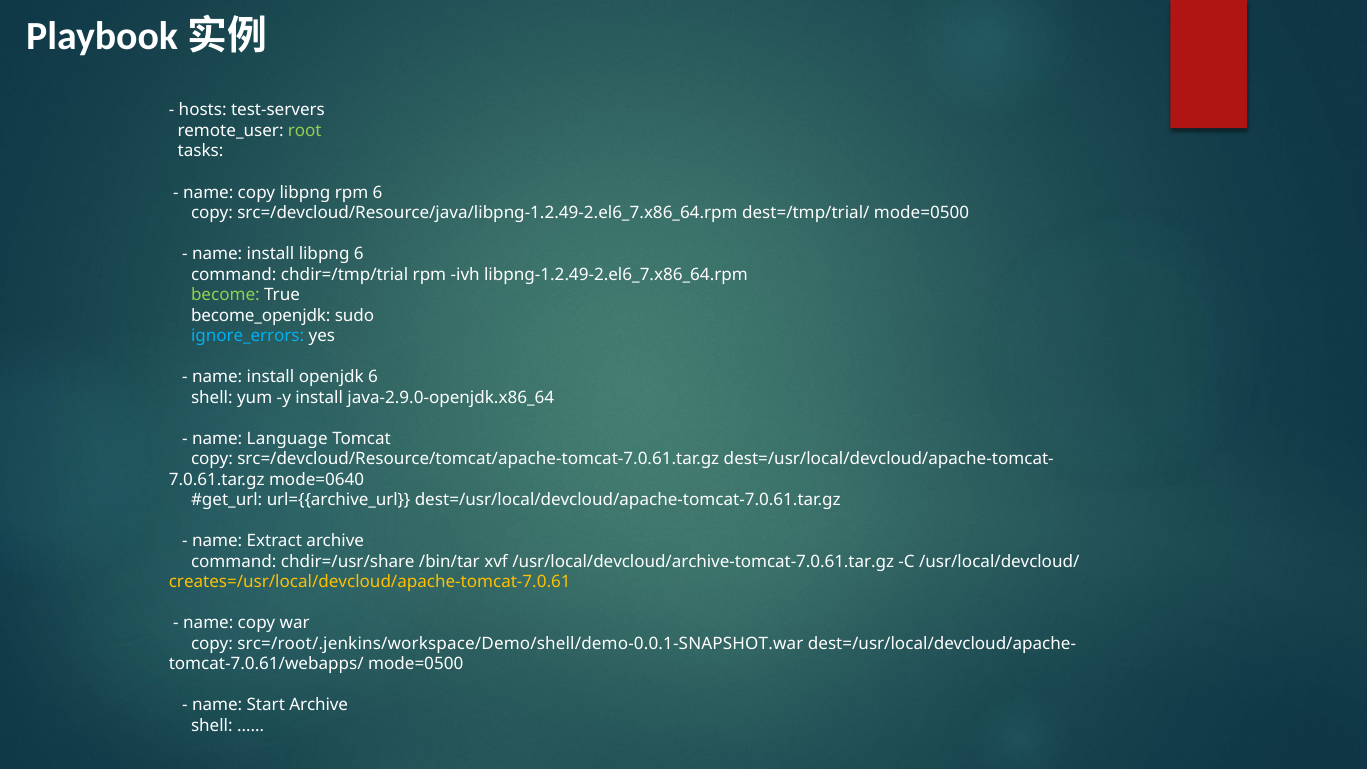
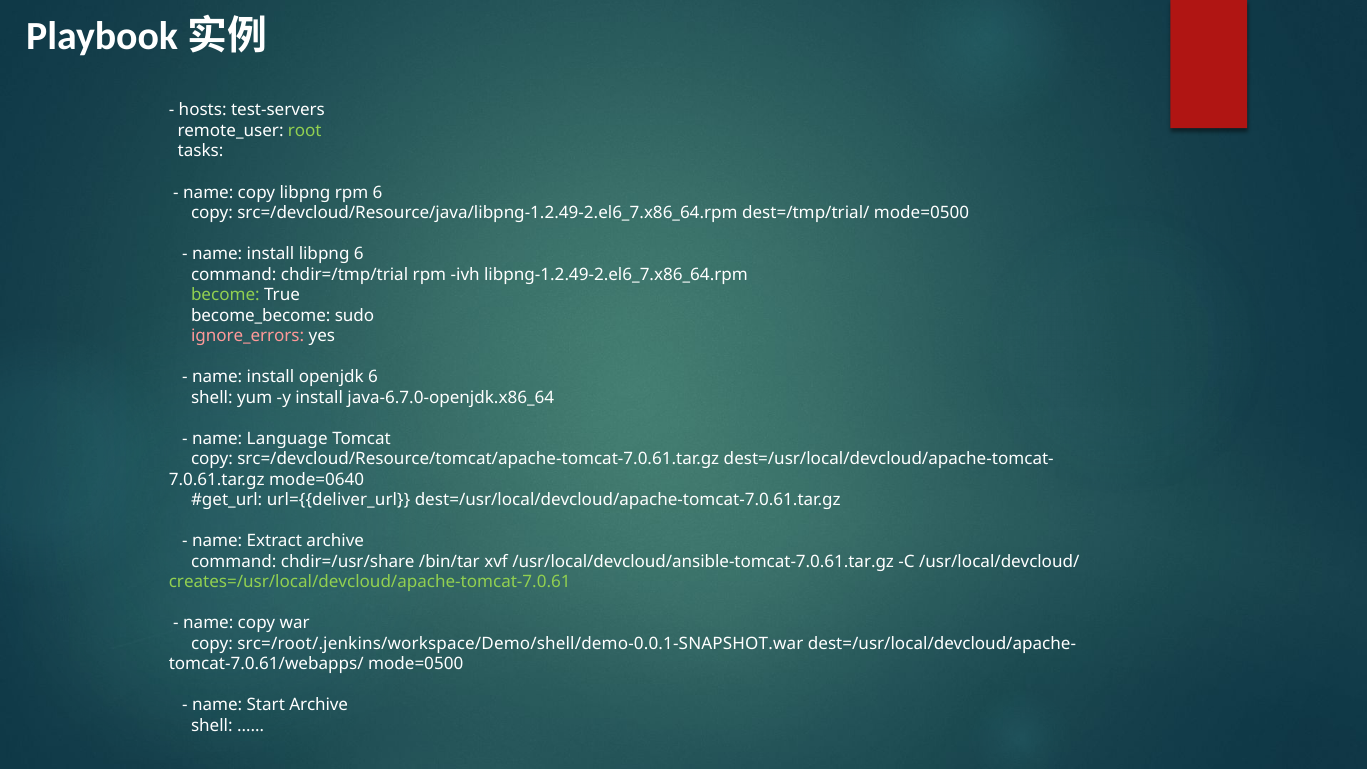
become_openjdk: become_openjdk -> become_become
ignore_errors colour: light blue -> pink
java-2.9.0-openjdk.x86_64: java-2.9.0-openjdk.x86_64 -> java-6.7.0-openjdk.x86_64
url={{archive_url: url={{archive_url -> url={{deliver_url
/usr/local/devcloud/archive-tomcat-7.0.61.tar.gz: /usr/local/devcloud/archive-tomcat-7.0.61.tar.gz -> /usr/local/devcloud/ansible-tomcat-7.0.61.tar.gz
creates=/usr/local/devcloud/apache-tomcat-7.0.61 colour: yellow -> light green
